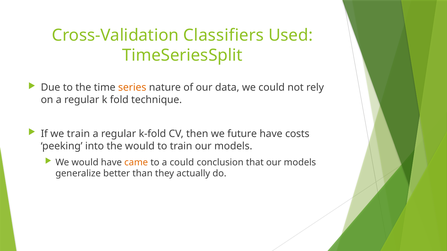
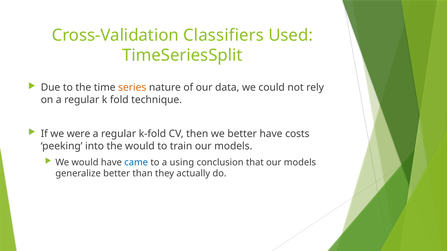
we train: train -> were
we future: future -> better
came colour: orange -> blue
a could: could -> using
